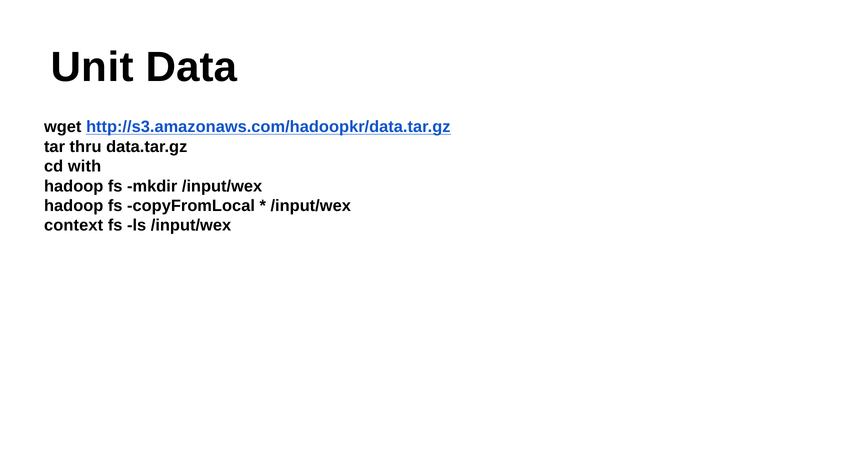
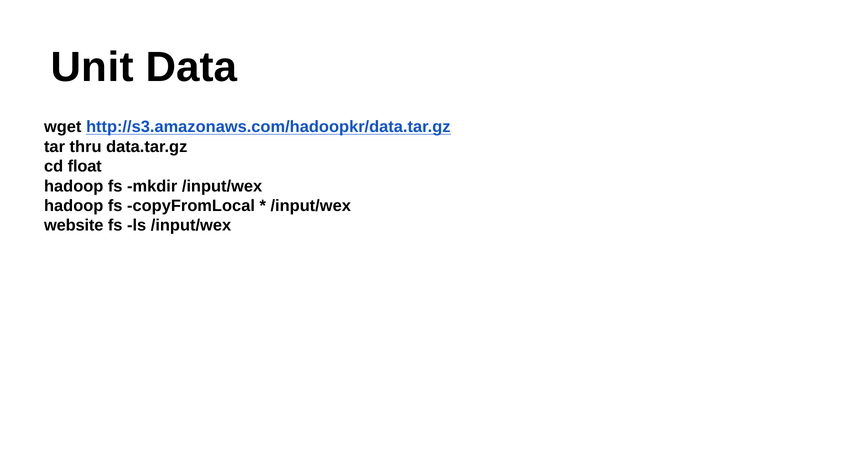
with: with -> float
context: context -> website
